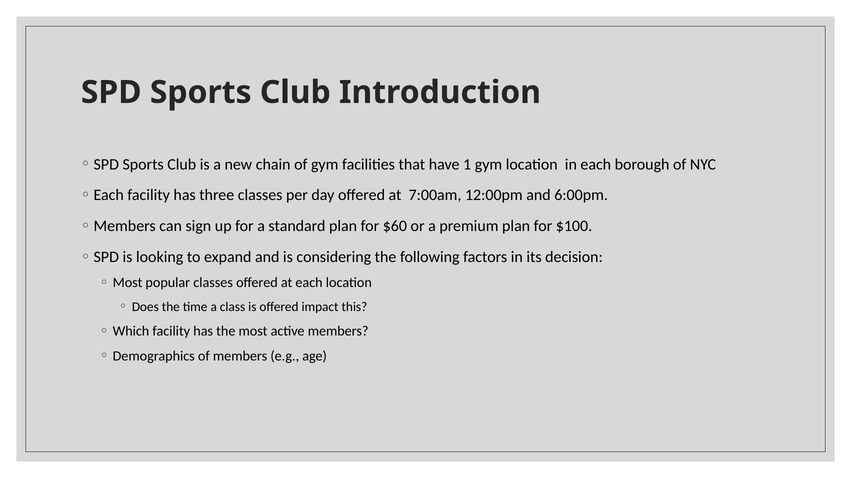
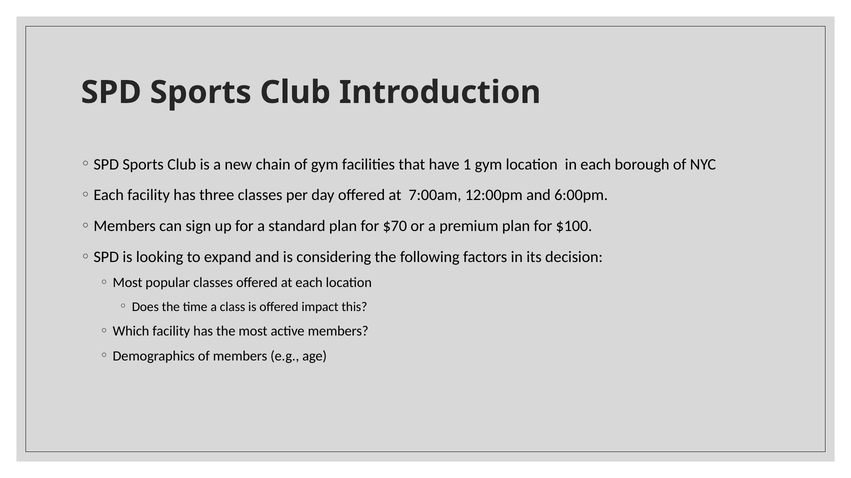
$60: $60 -> $70
